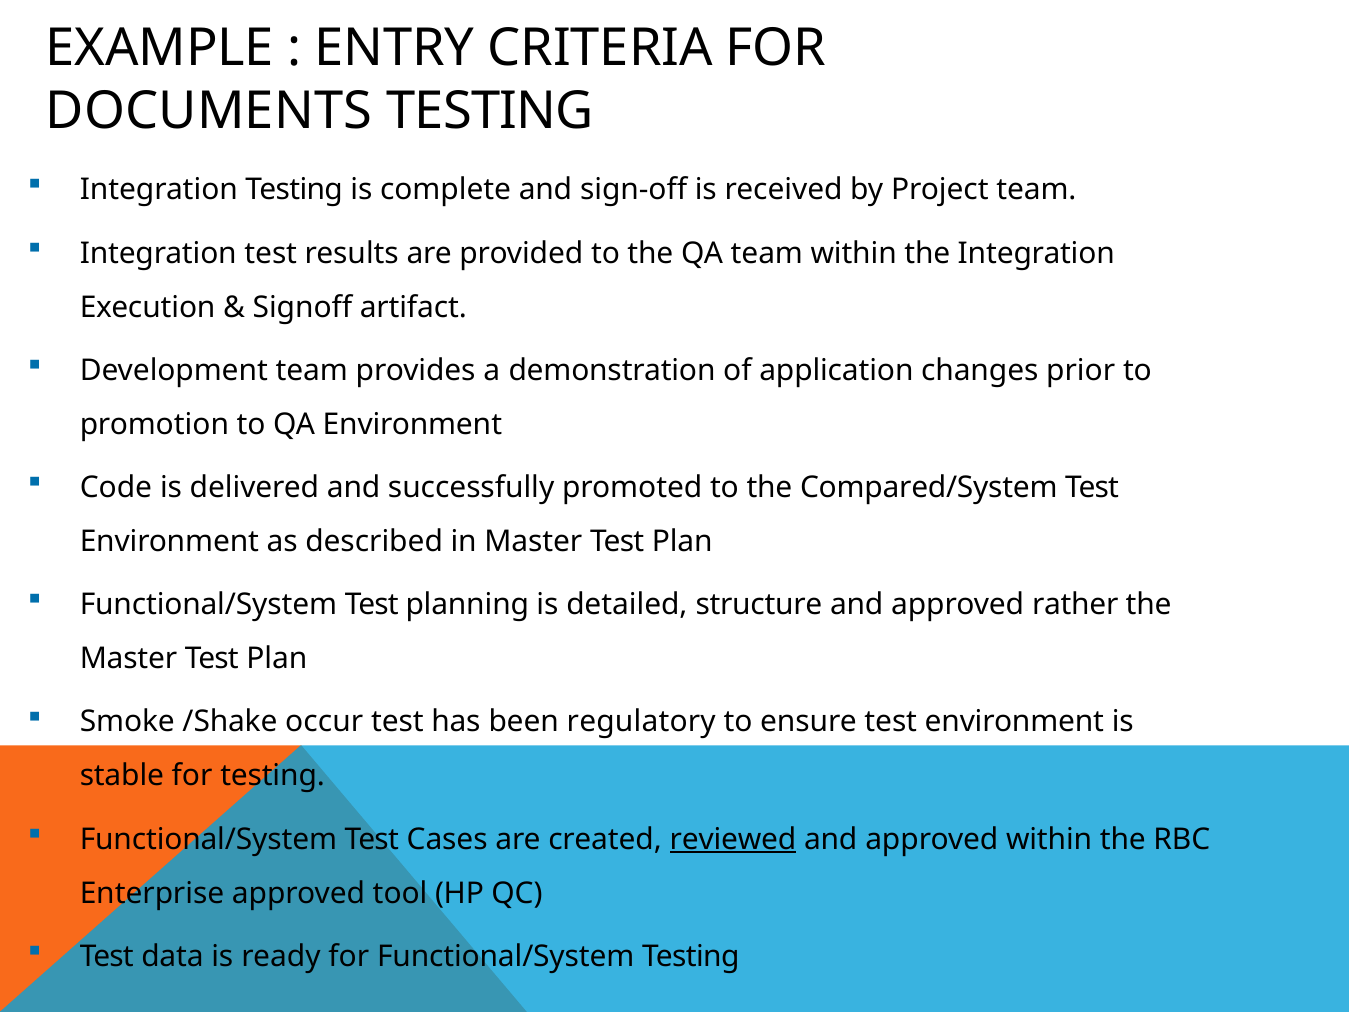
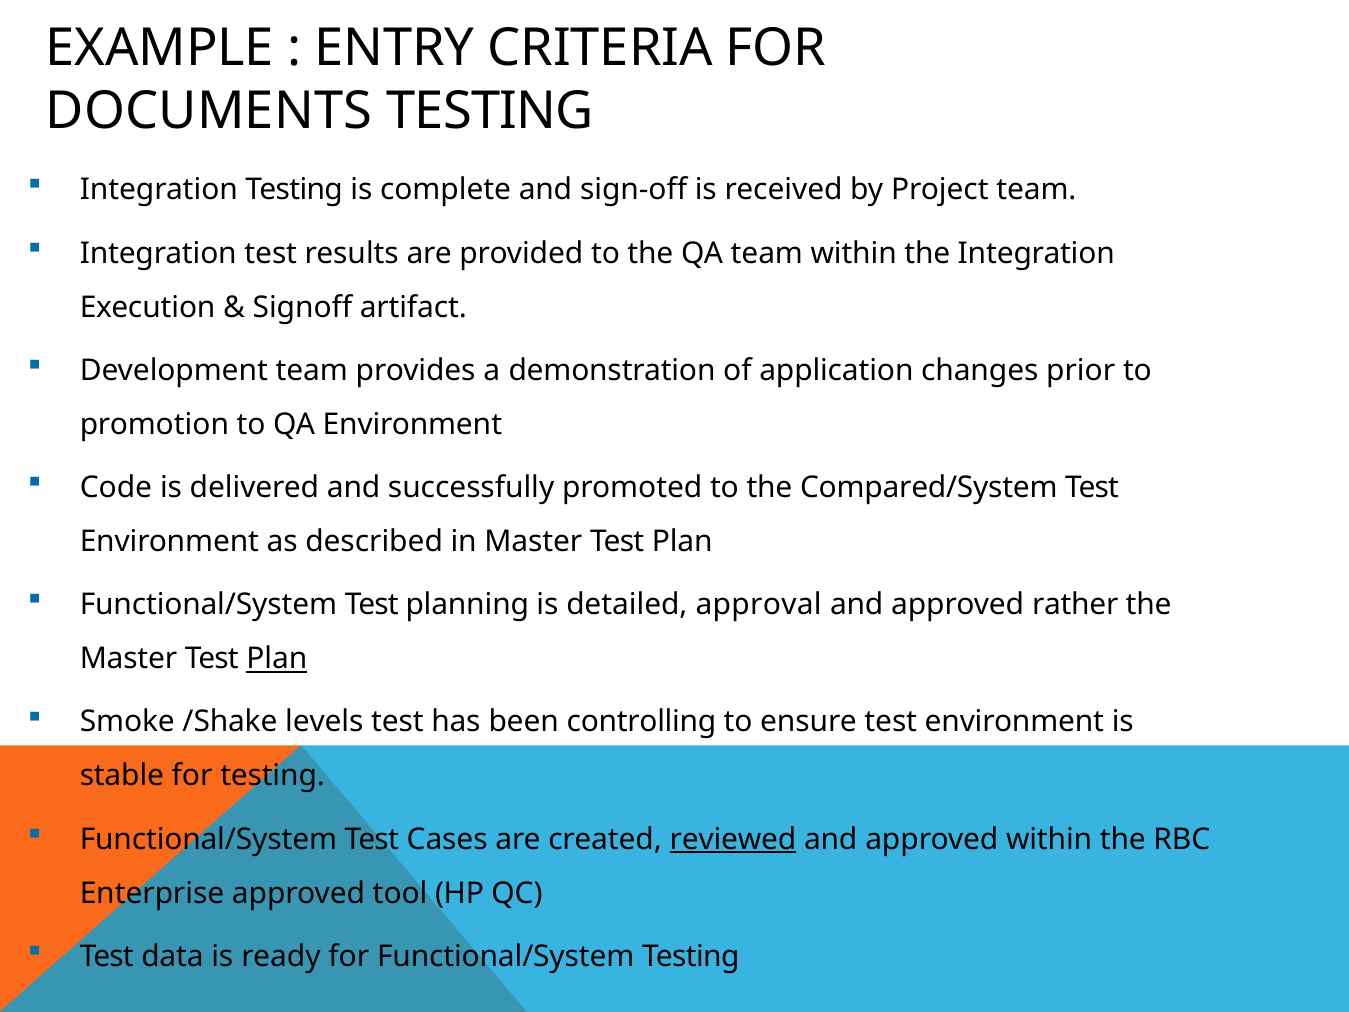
structure: structure -> approval
Plan at (277, 659) underline: none -> present
occur: occur -> levels
regulatory: regulatory -> controlling
